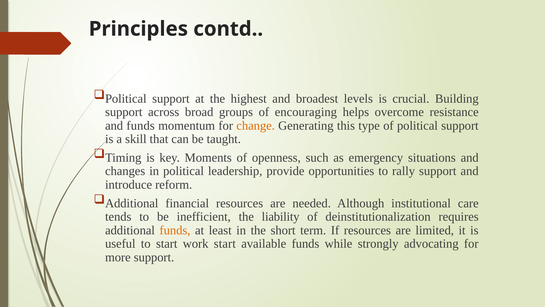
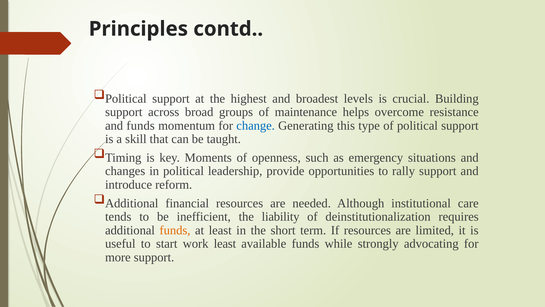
encouraging: encouraging -> maintenance
change colour: orange -> blue
work start: start -> least
